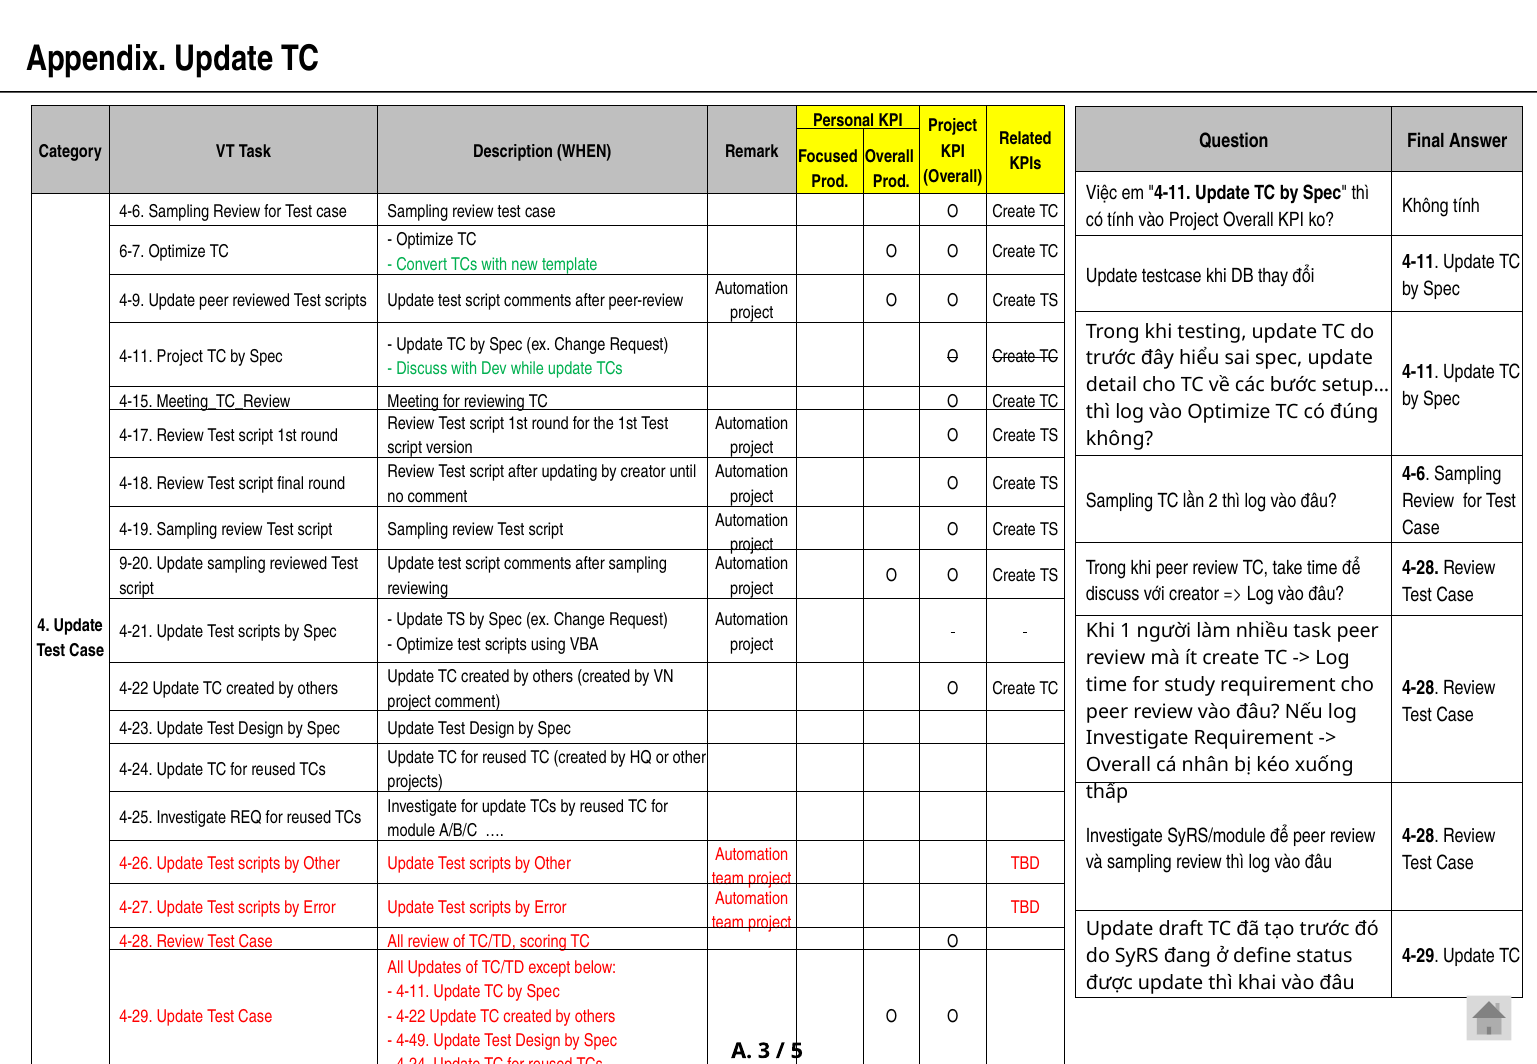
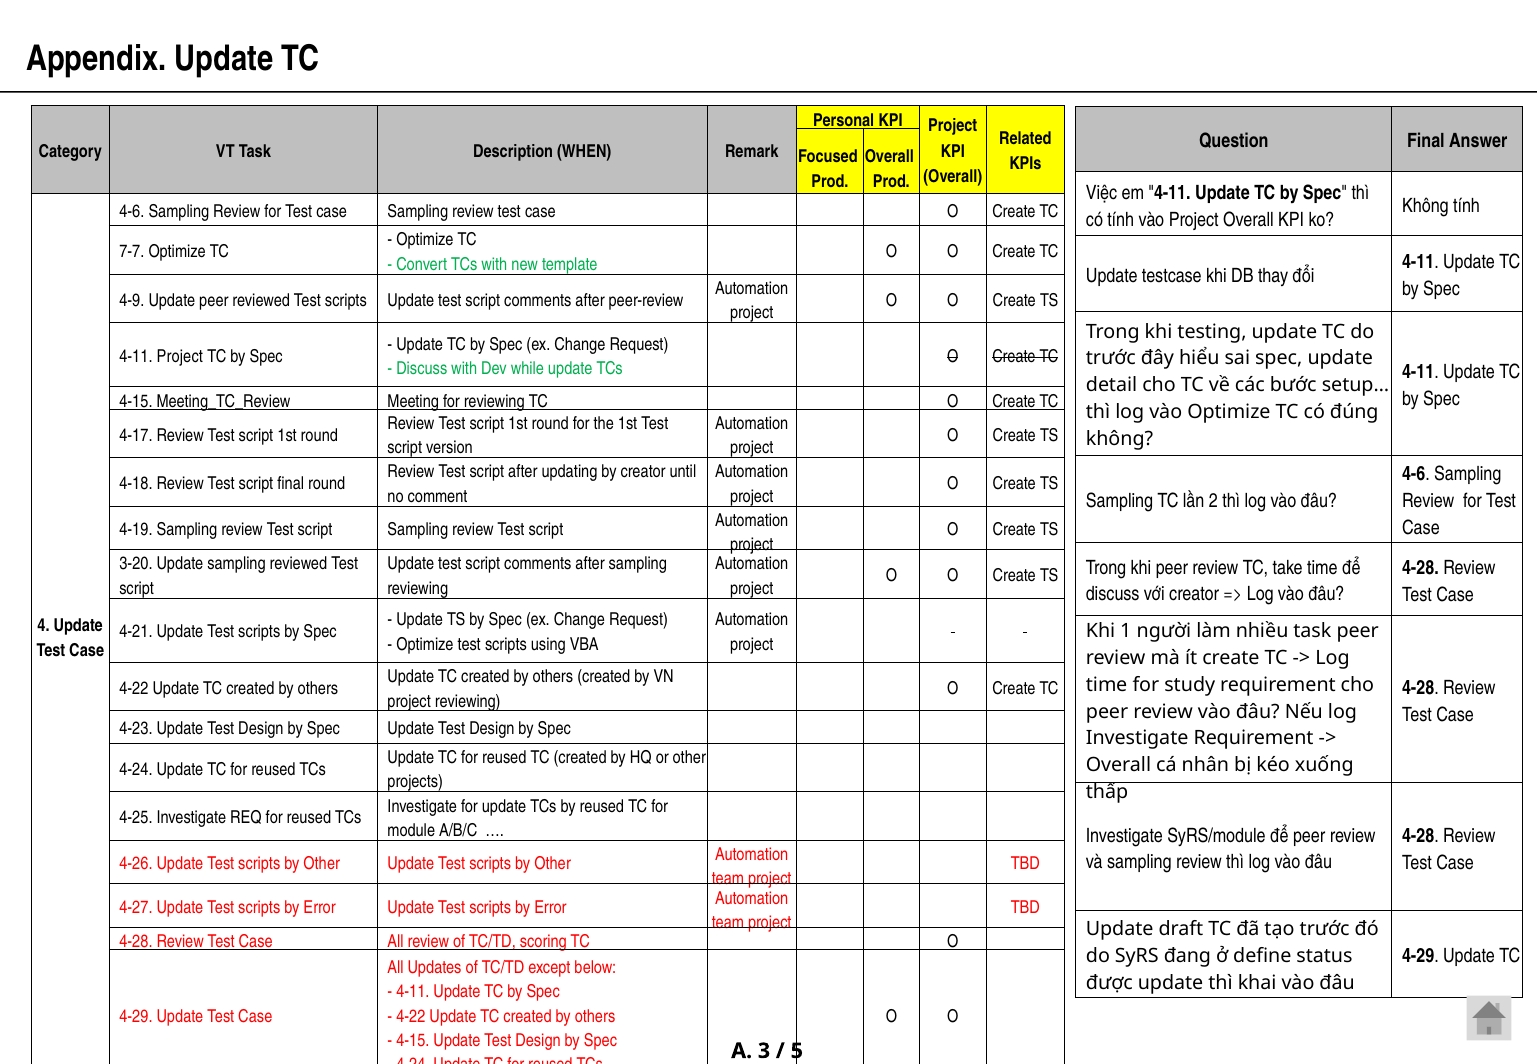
6-7: 6-7 -> 7-7
9-20: 9-20 -> 3-20
project comment: comment -> reviewing
4-49 at (413, 1041): 4-49 -> 4-15
